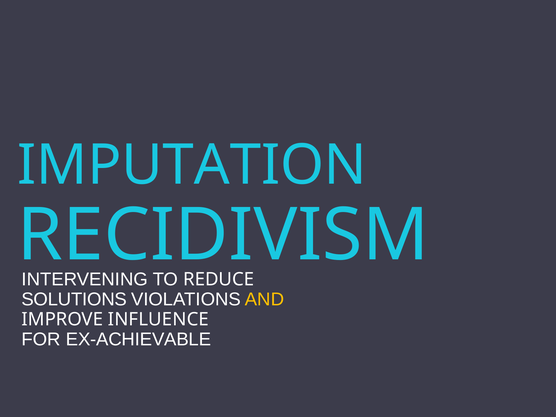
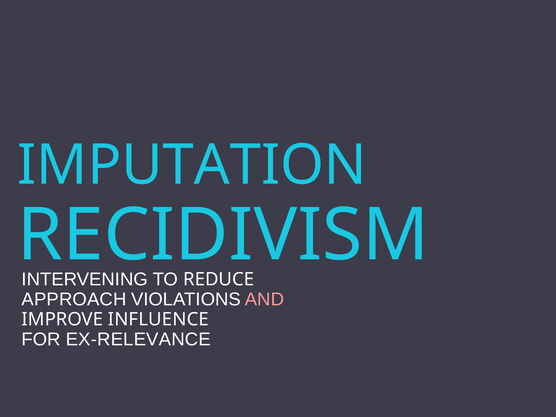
SOLUTIONS: SOLUTIONS -> APPROACH
AND colour: yellow -> pink
EX-ACHIEVABLE: EX-ACHIEVABLE -> EX-RELEVANCE
